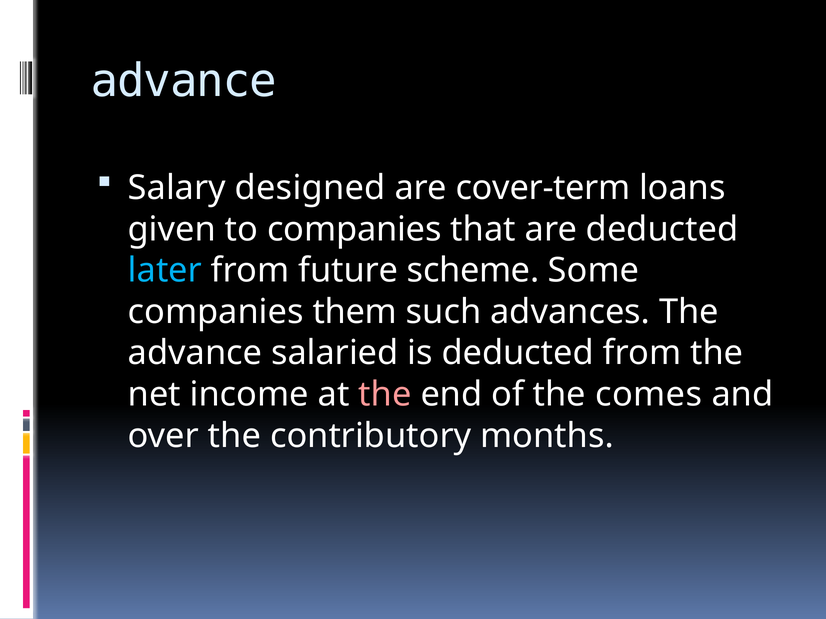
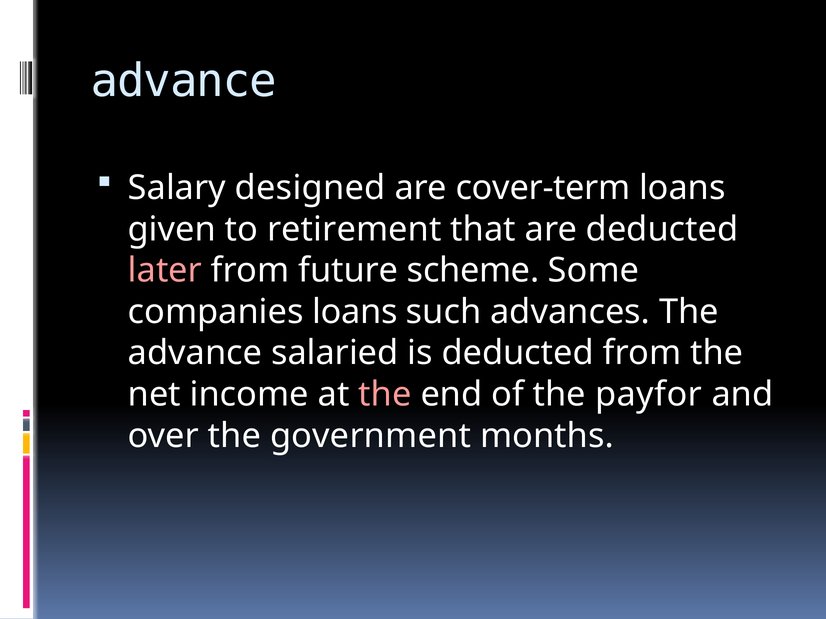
to companies: companies -> retirement
later colour: light blue -> pink
companies them: them -> loans
comes: comes -> payfor
contributory: contributory -> government
